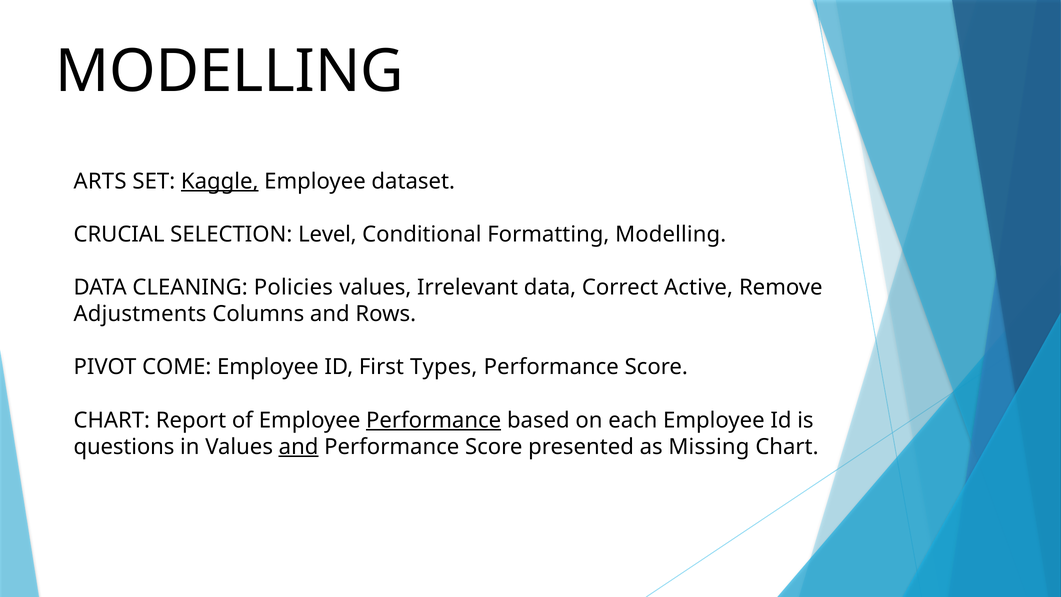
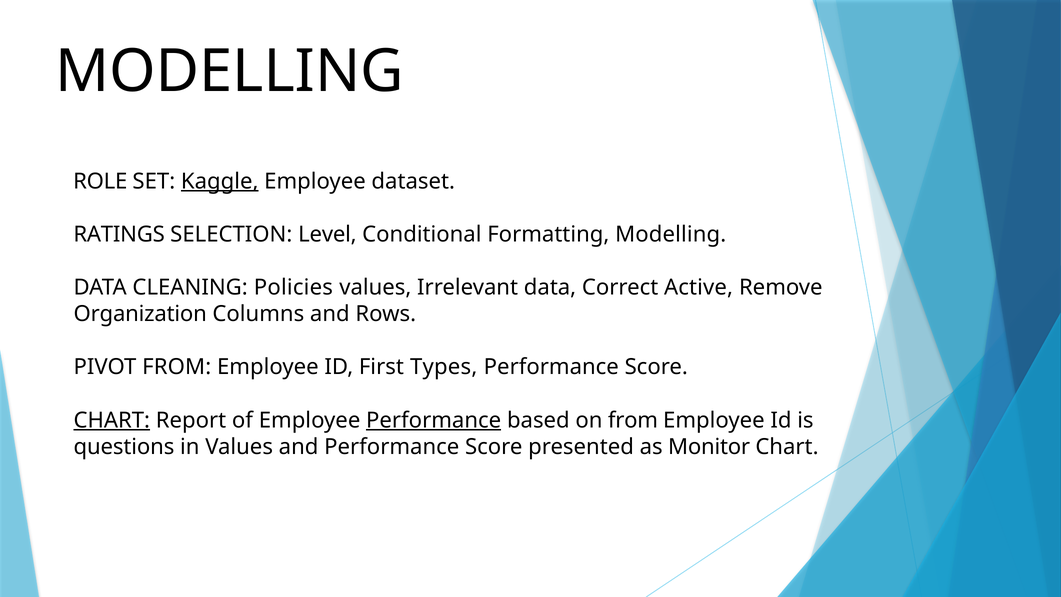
ARTS: ARTS -> ROLE
CRUCIAL: CRUCIAL -> RATINGS
Adjustments: Adjustments -> Organization
PIVOT COME: COME -> FROM
CHART at (112, 420) underline: none -> present
on each: each -> from
and at (299, 447) underline: present -> none
Missing: Missing -> Monitor
